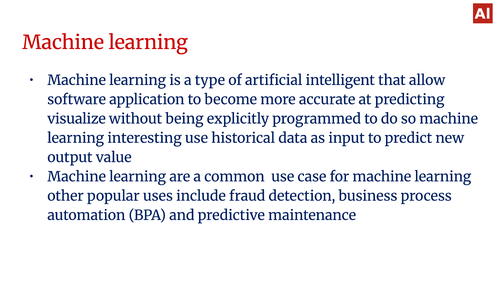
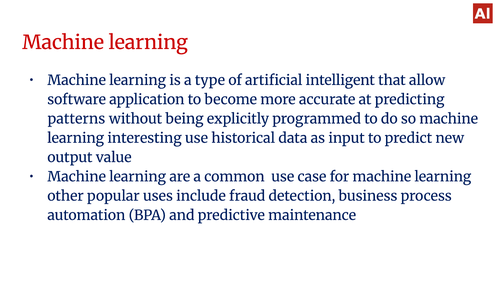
visualize: visualize -> patterns
